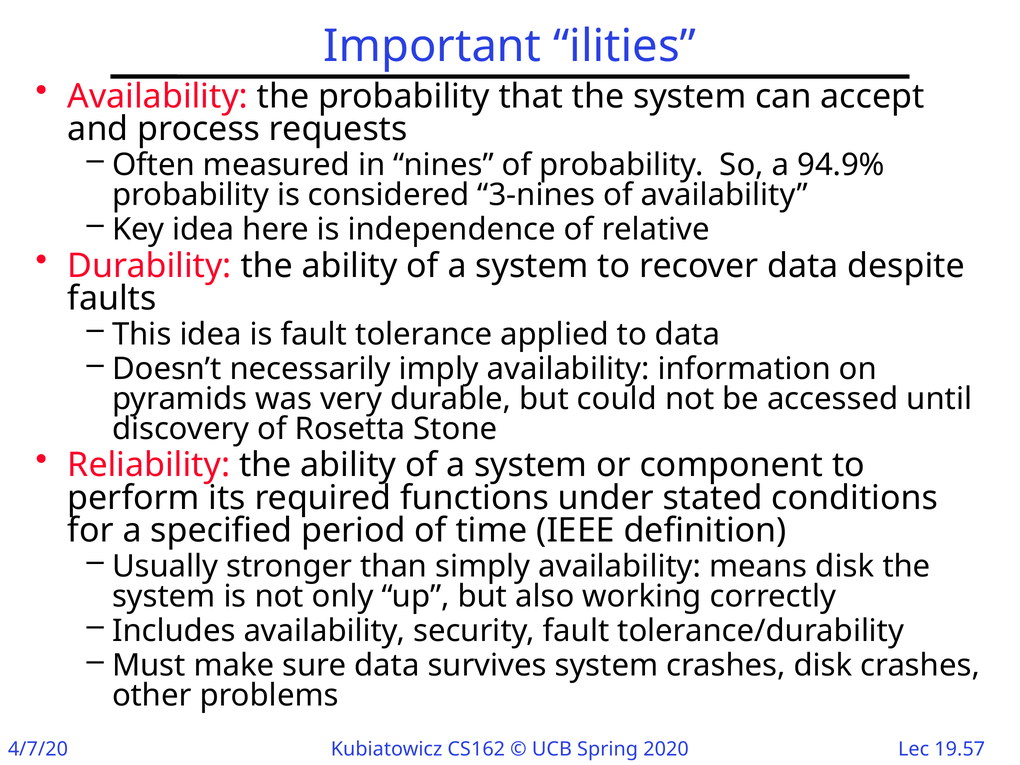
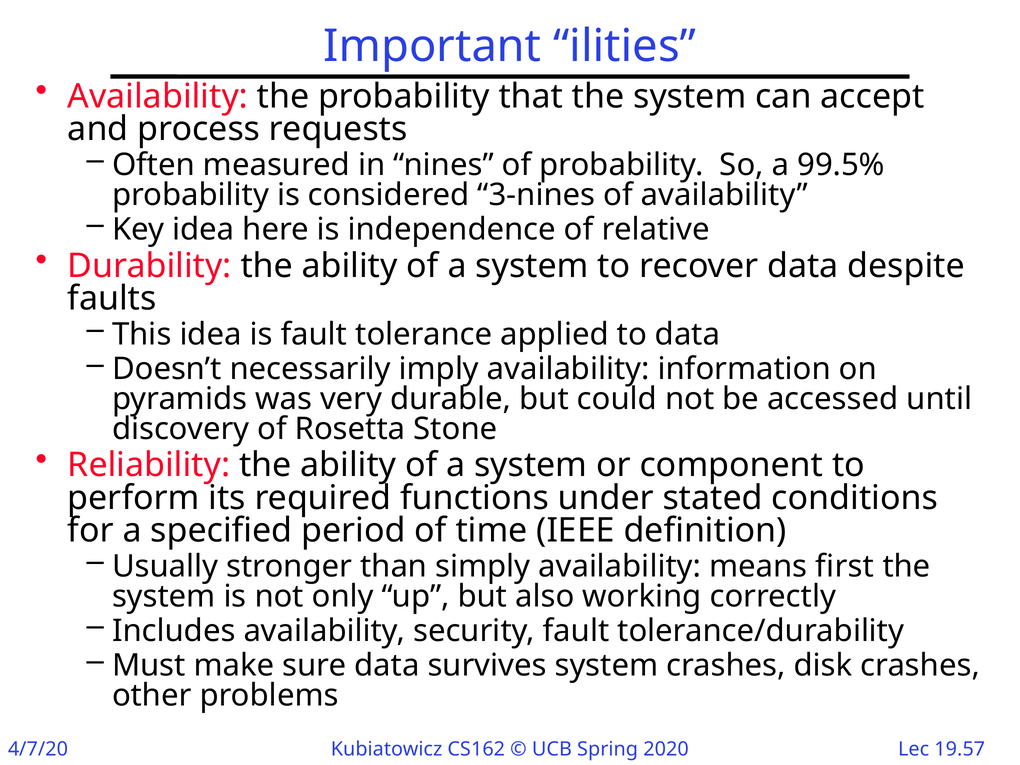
94.9%: 94.9% -> 99.5%
means disk: disk -> first
